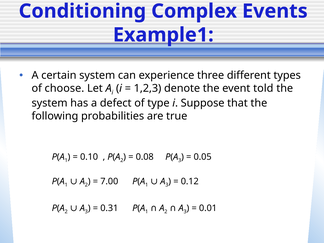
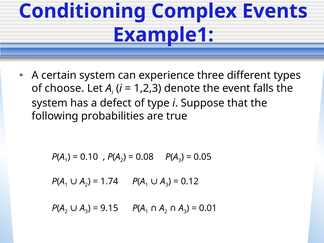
told: told -> falls
7.00: 7.00 -> 1.74
0.31: 0.31 -> 9.15
